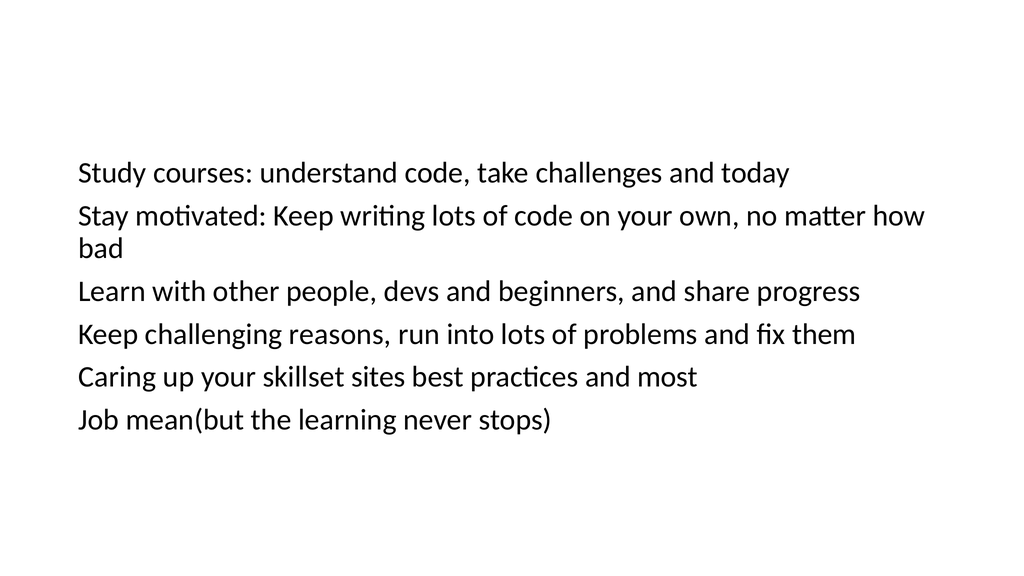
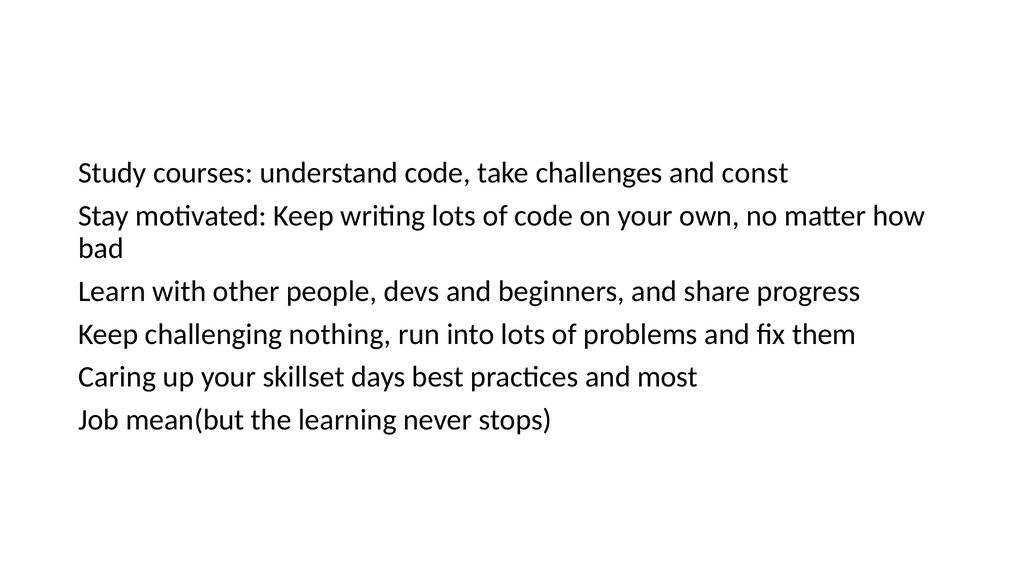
today: today -> const
reasons: reasons -> nothing
sites: sites -> days
